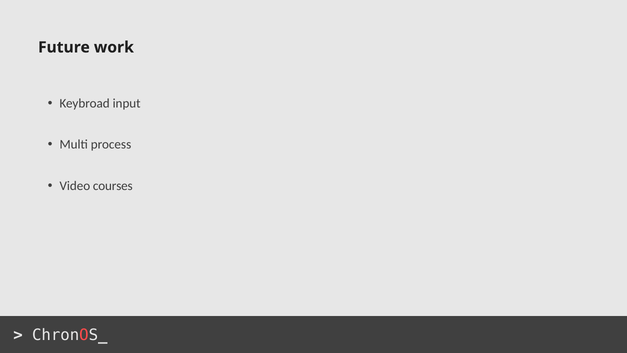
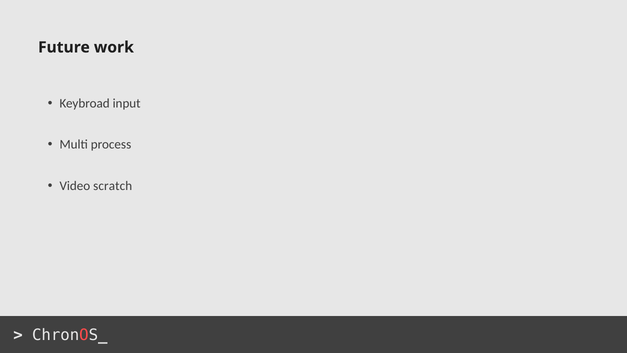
courses: courses -> scratch
